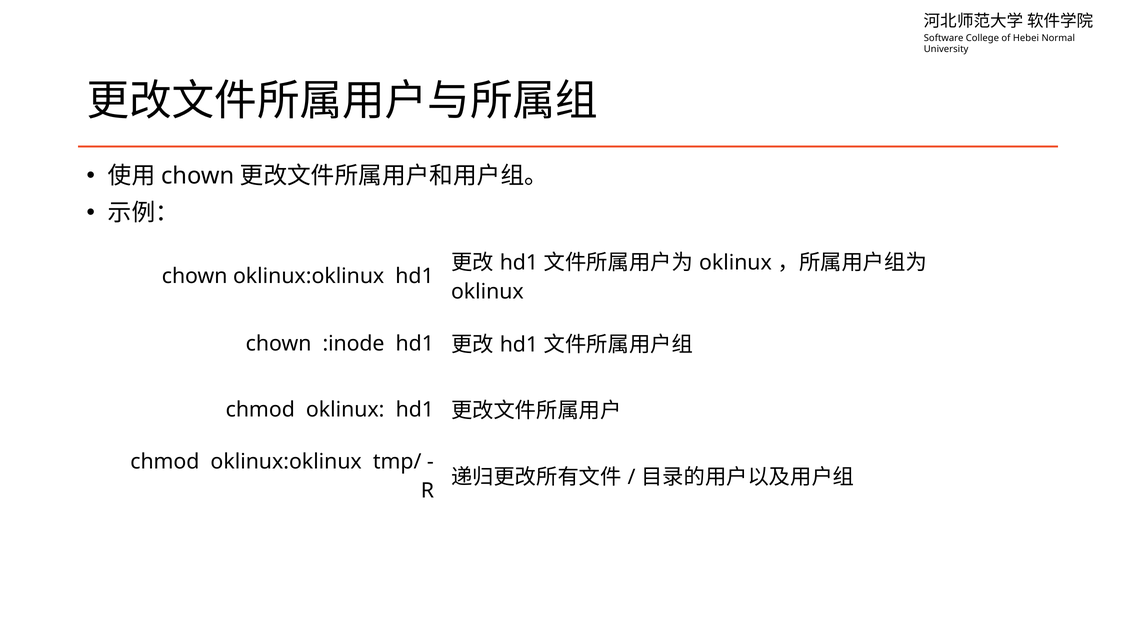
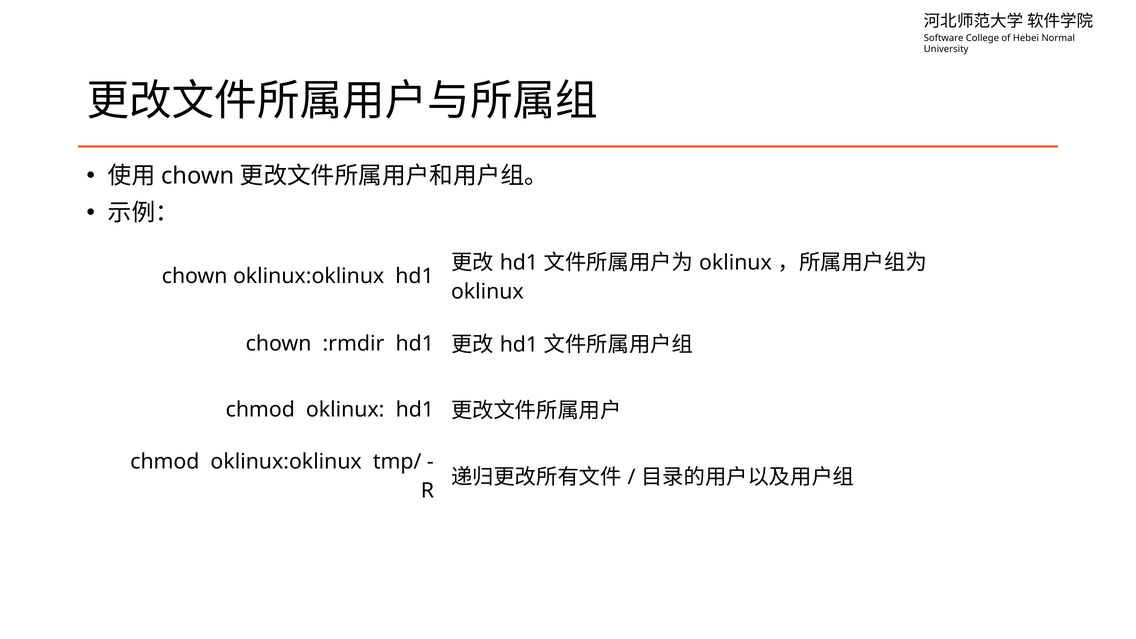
:inode: :inode -> :rmdir
